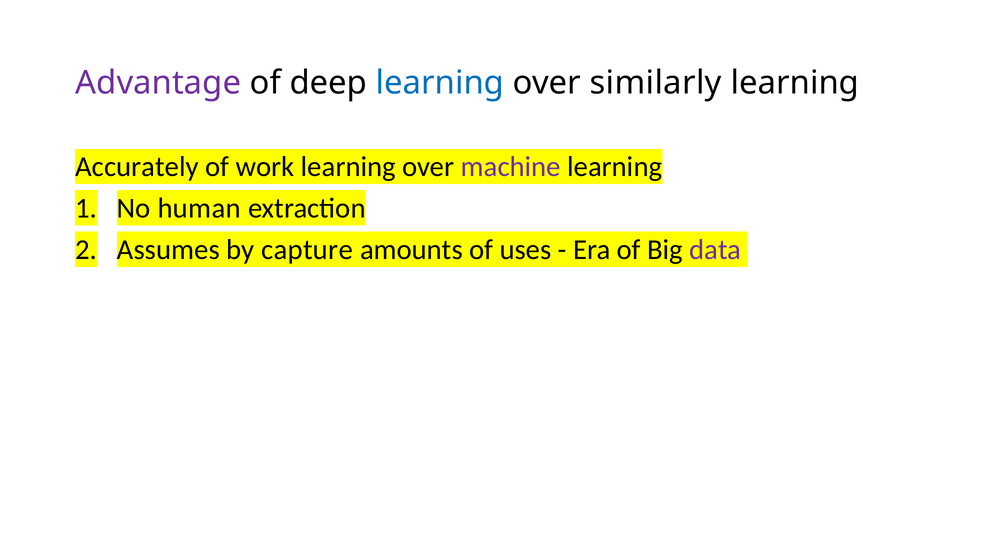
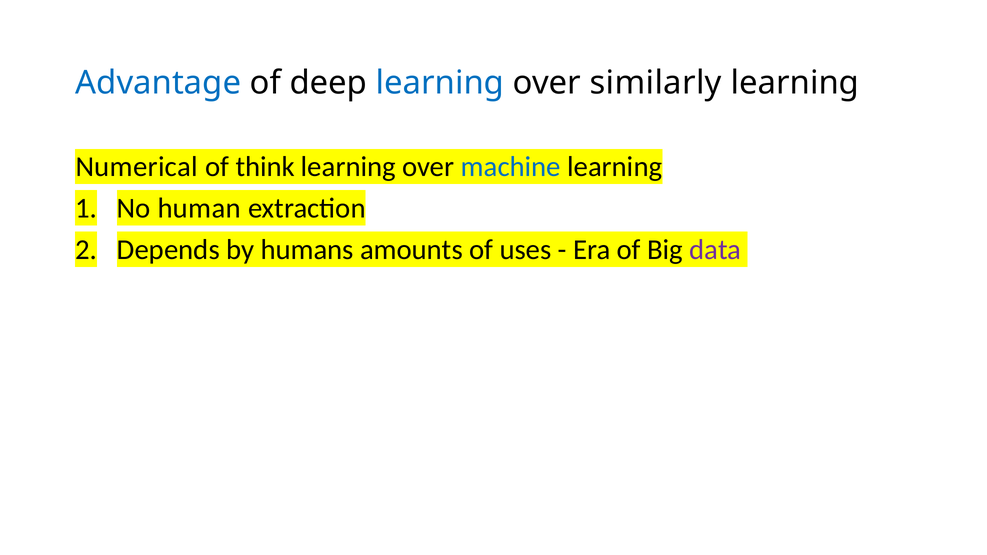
Advantage colour: purple -> blue
Accurately: Accurately -> Numerical
work: work -> think
machine colour: purple -> blue
Assumes: Assumes -> Depends
capture: capture -> humans
